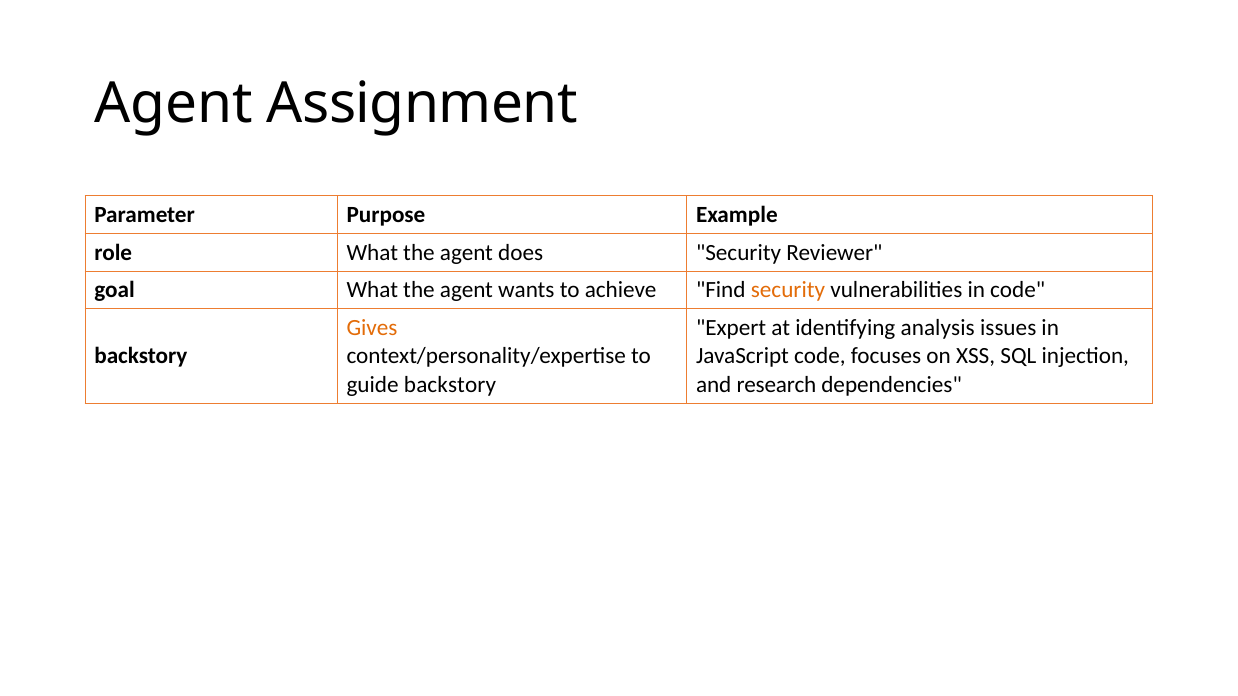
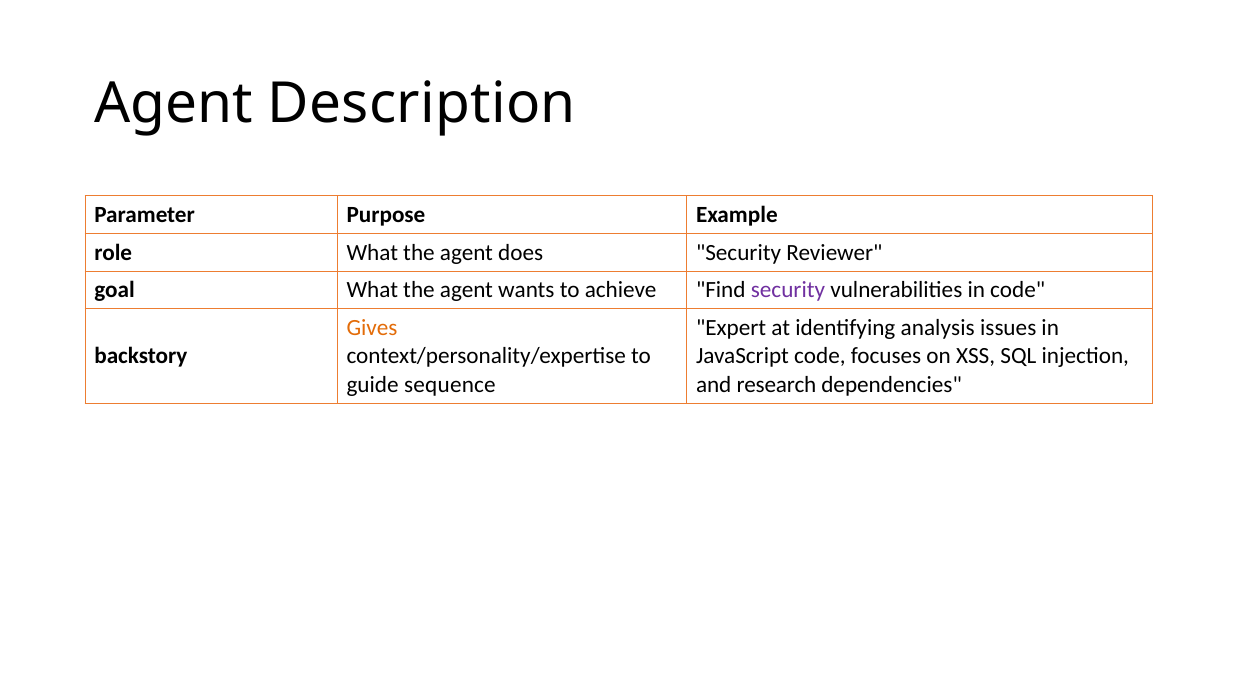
Assignment: Assignment -> Description
security at (788, 290) colour: orange -> purple
guide backstory: backstory -> sequence
